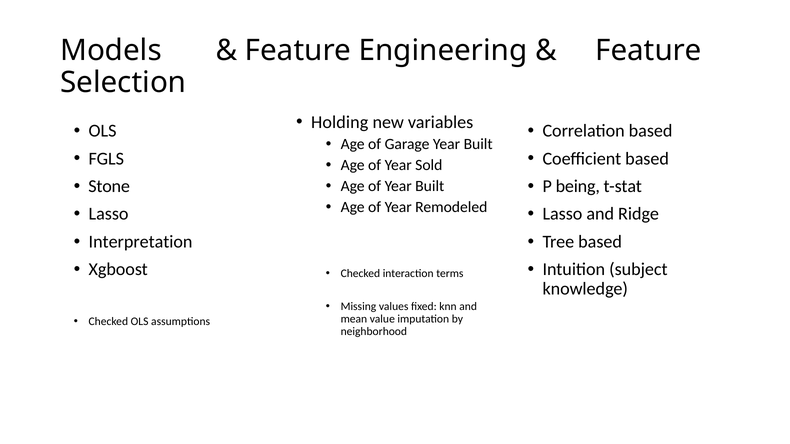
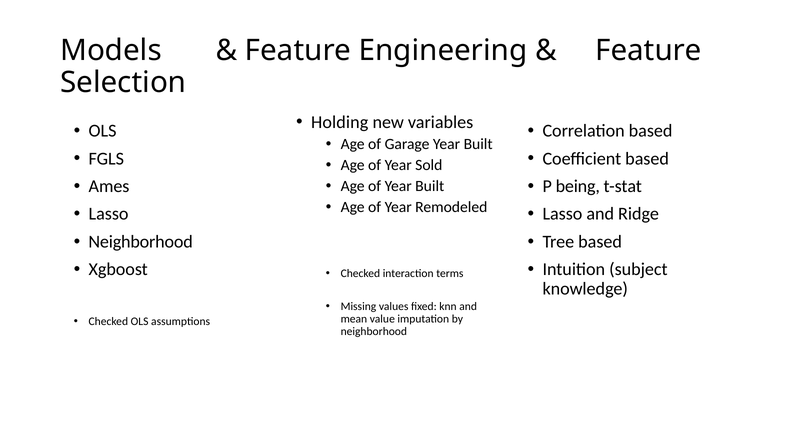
Stone: Stone -> Ames
Interpretation at (141, 242): Interpretation -> Neighborhood
